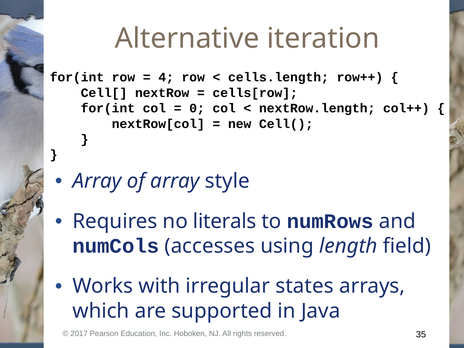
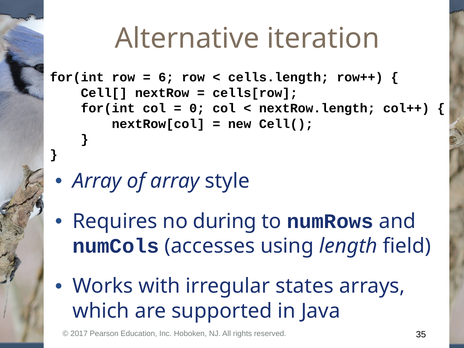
4: 4 -> 6
literals: literals -> during
